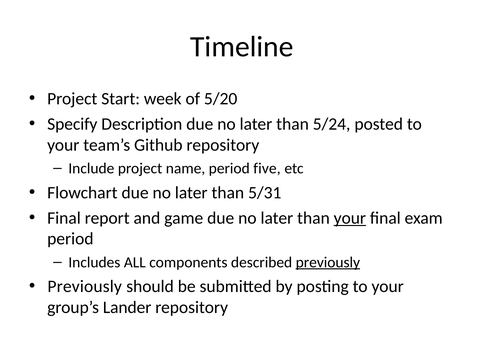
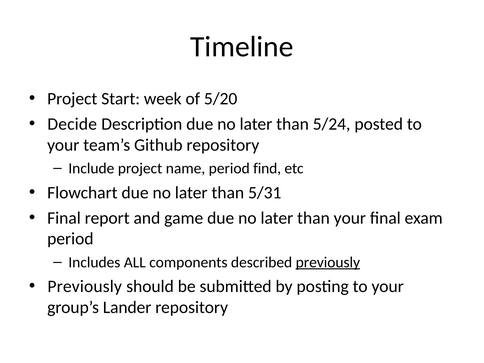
Specify: Specify -> Decide
five: five -> find
your at (350, 218) underline: present -> none
